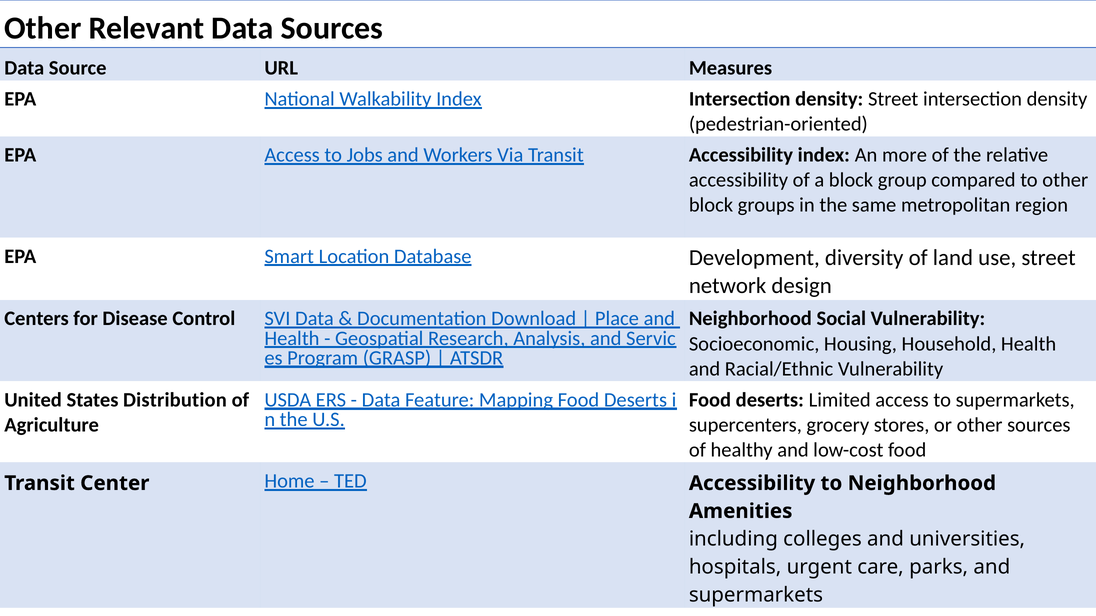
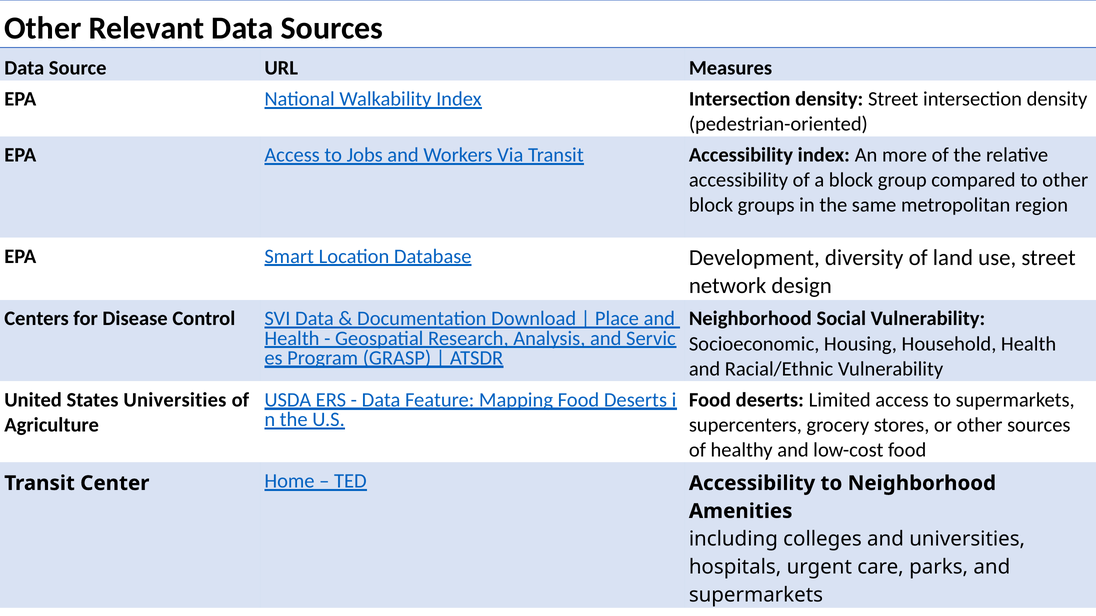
States Distribution: Distribution -> Universities
